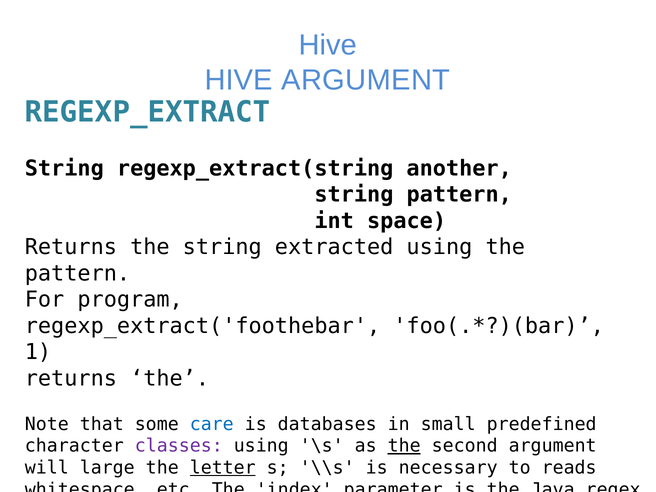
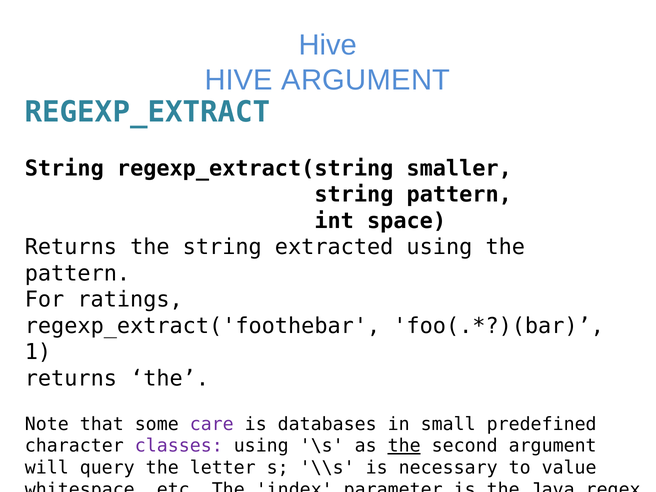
another: another -> smaller
program: program -> ratings
care colour: blue -> purple
large: large -> query
letter underline: present -> none
reads: reads -> value
